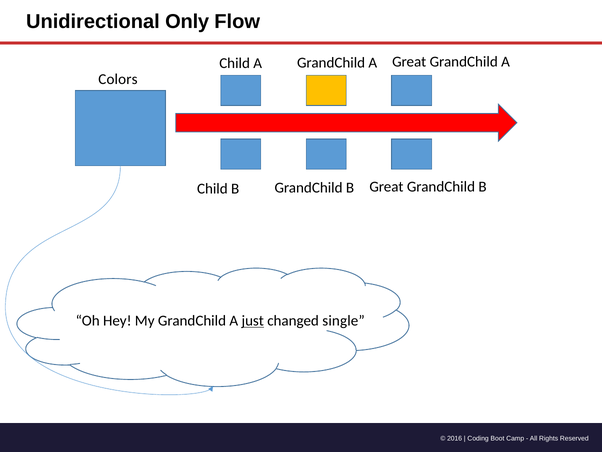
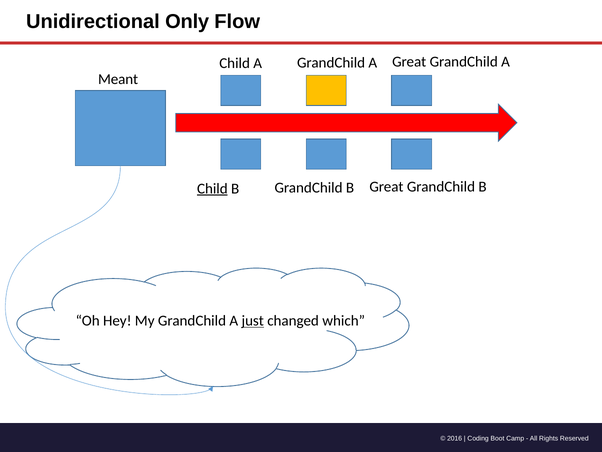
Colors: Colors -> Meant
Child at (212, 188) underline: none -> present
single: single -> which
